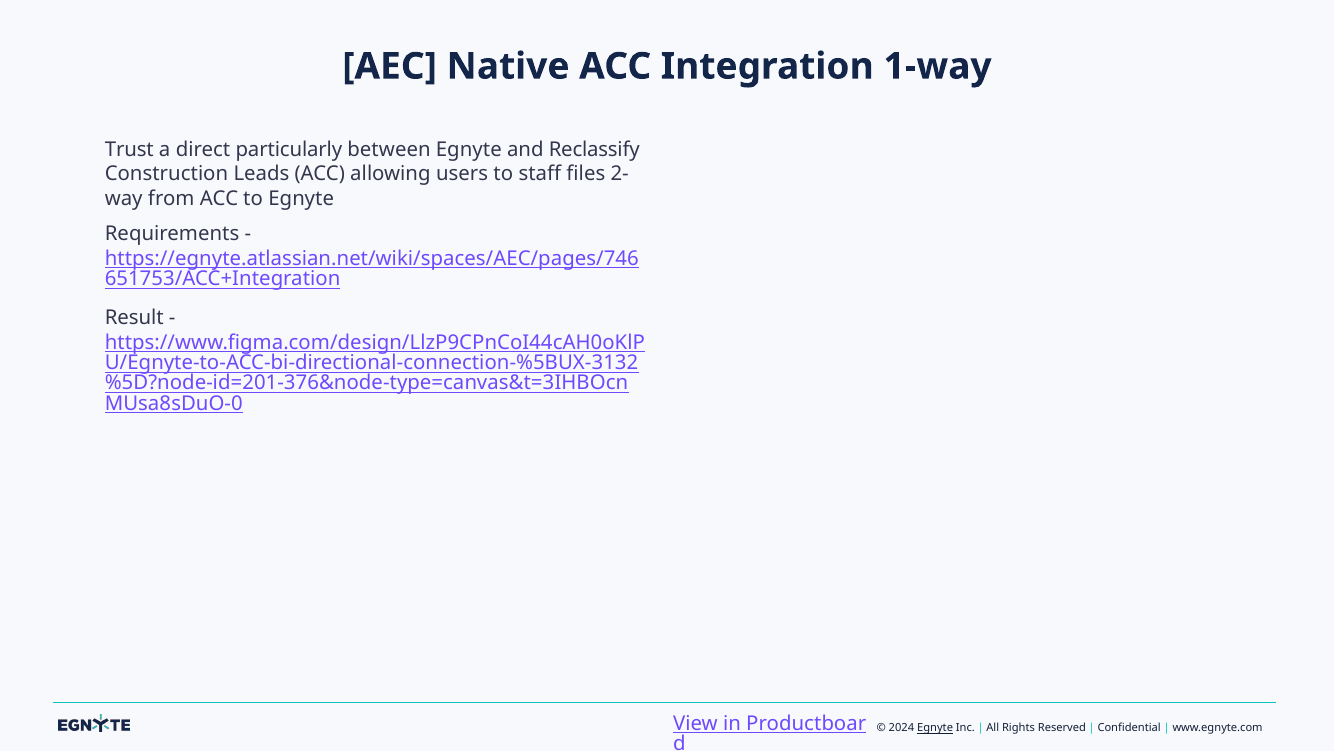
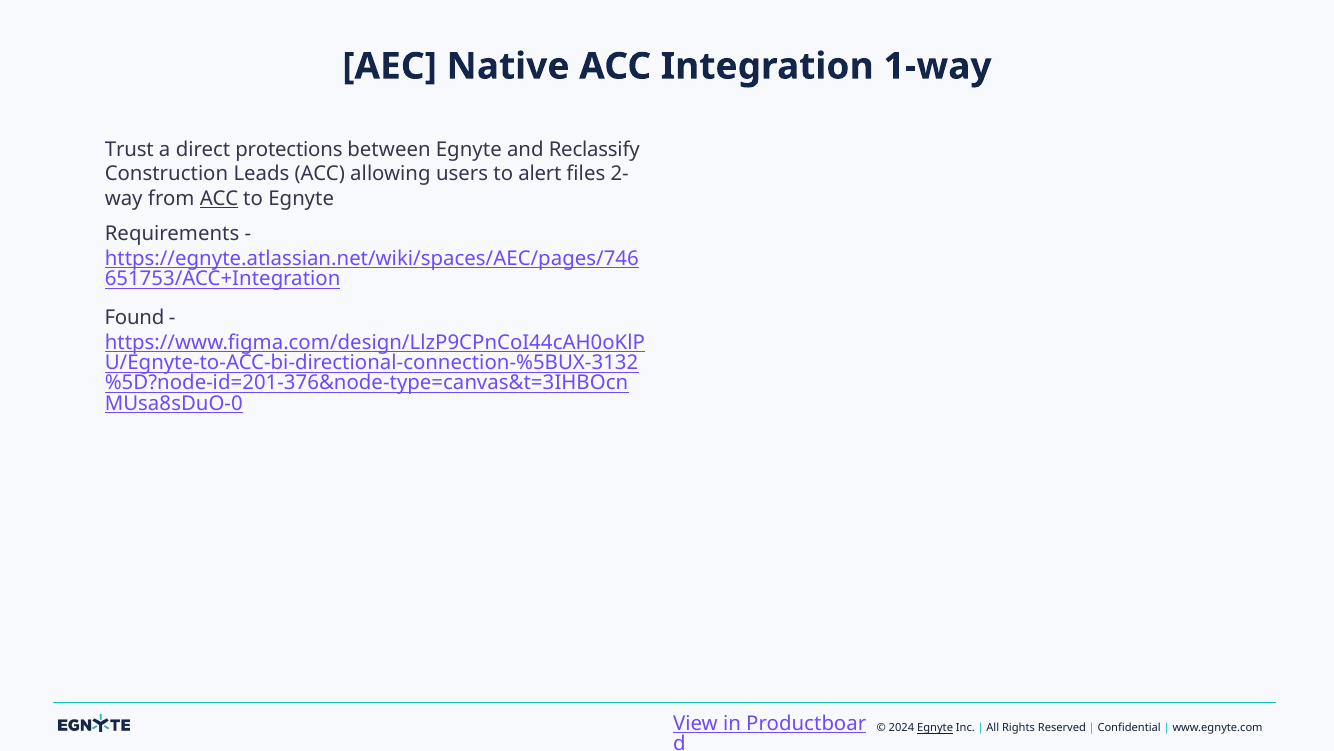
particularly: particularly -> protections
staff: staff -> alert
ACC at (219, 198) underline: none -> present
Result: Result -> Found
